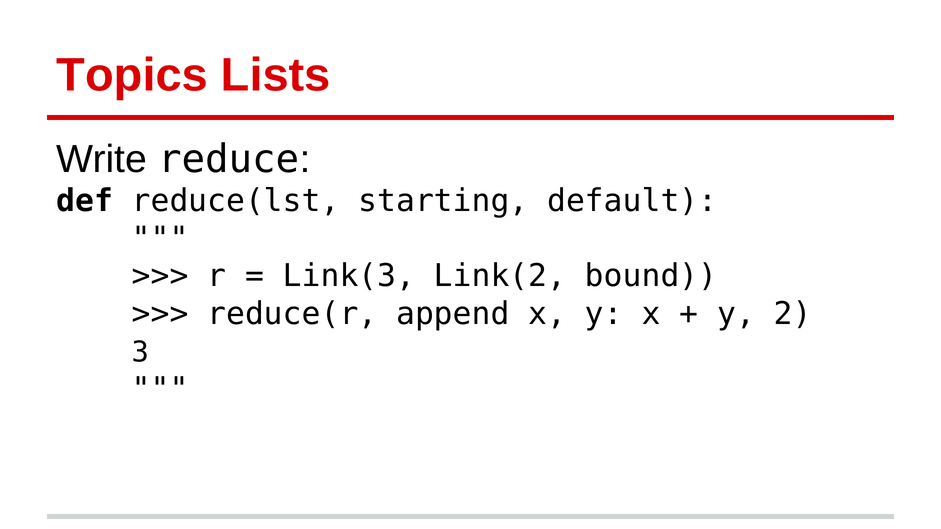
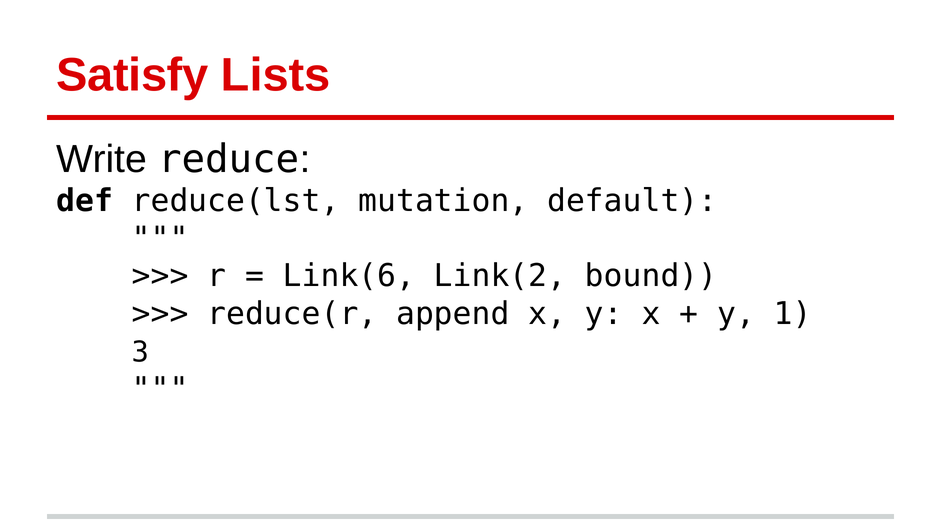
Topics: Topics -> Satisfy
starting: starting -> mutation
Link(3: Link(3 -> Link(6
2: 2 -> 1
